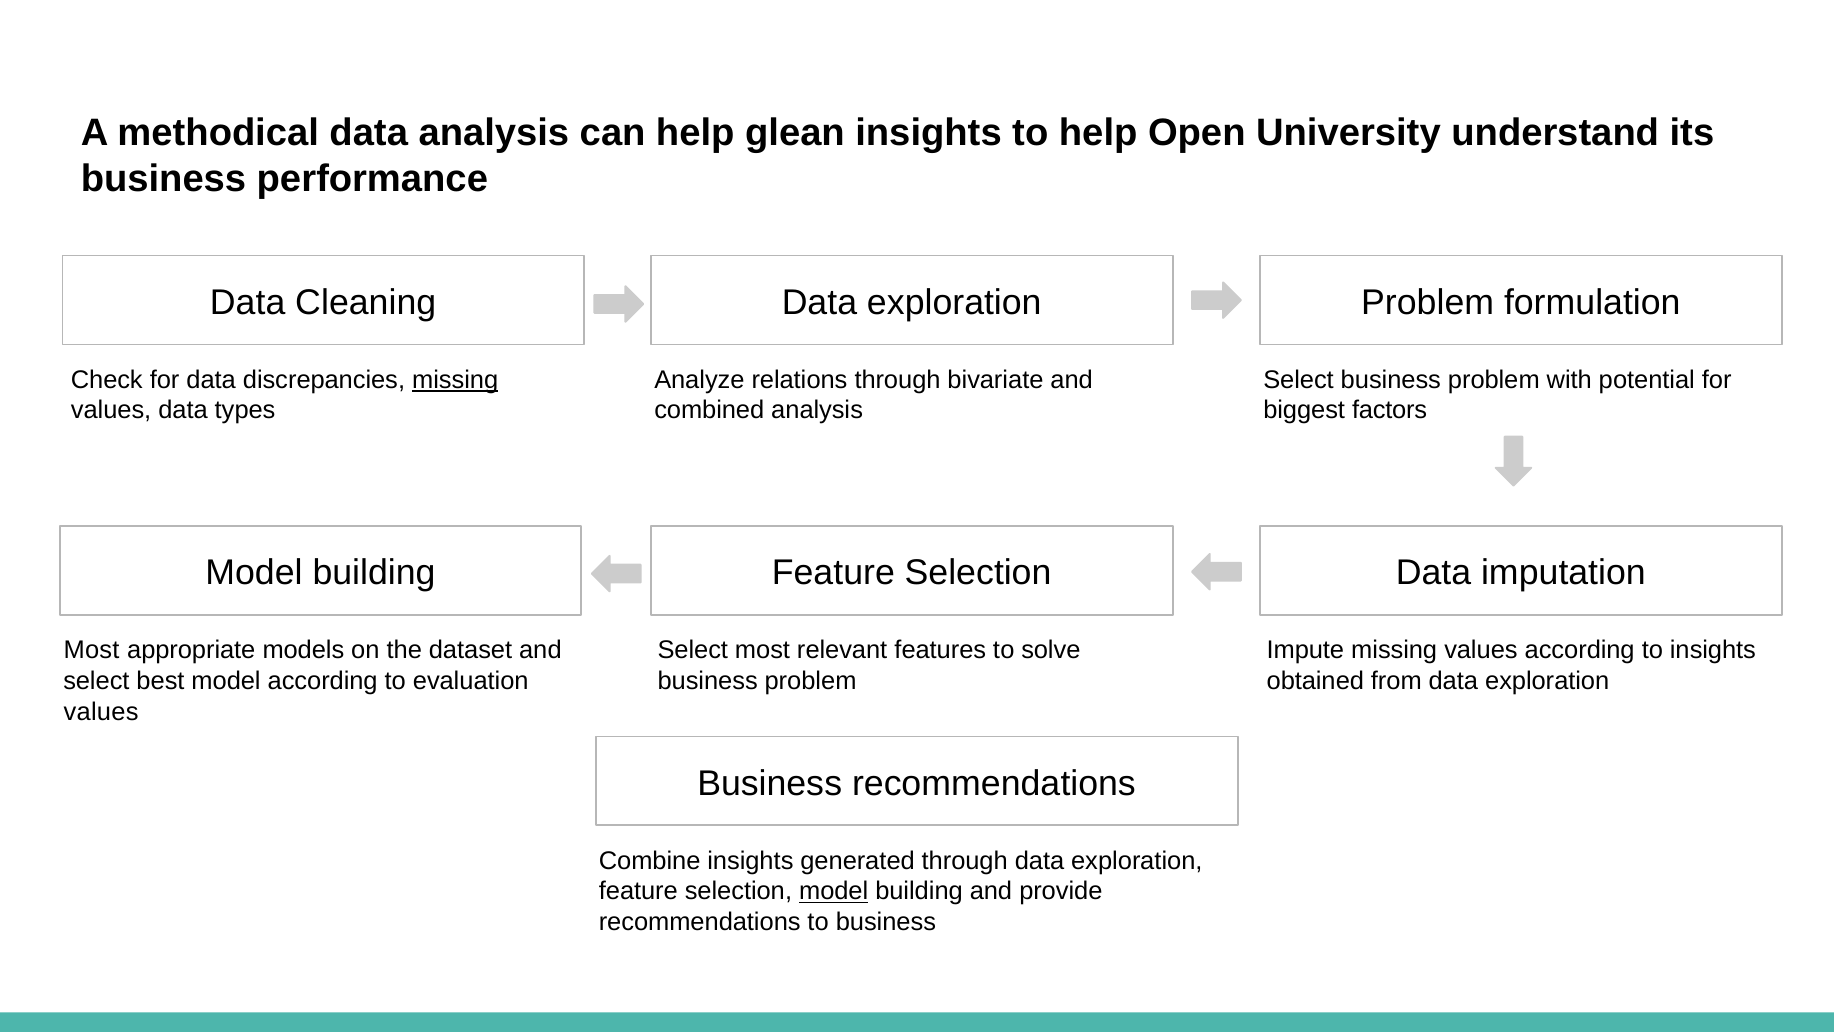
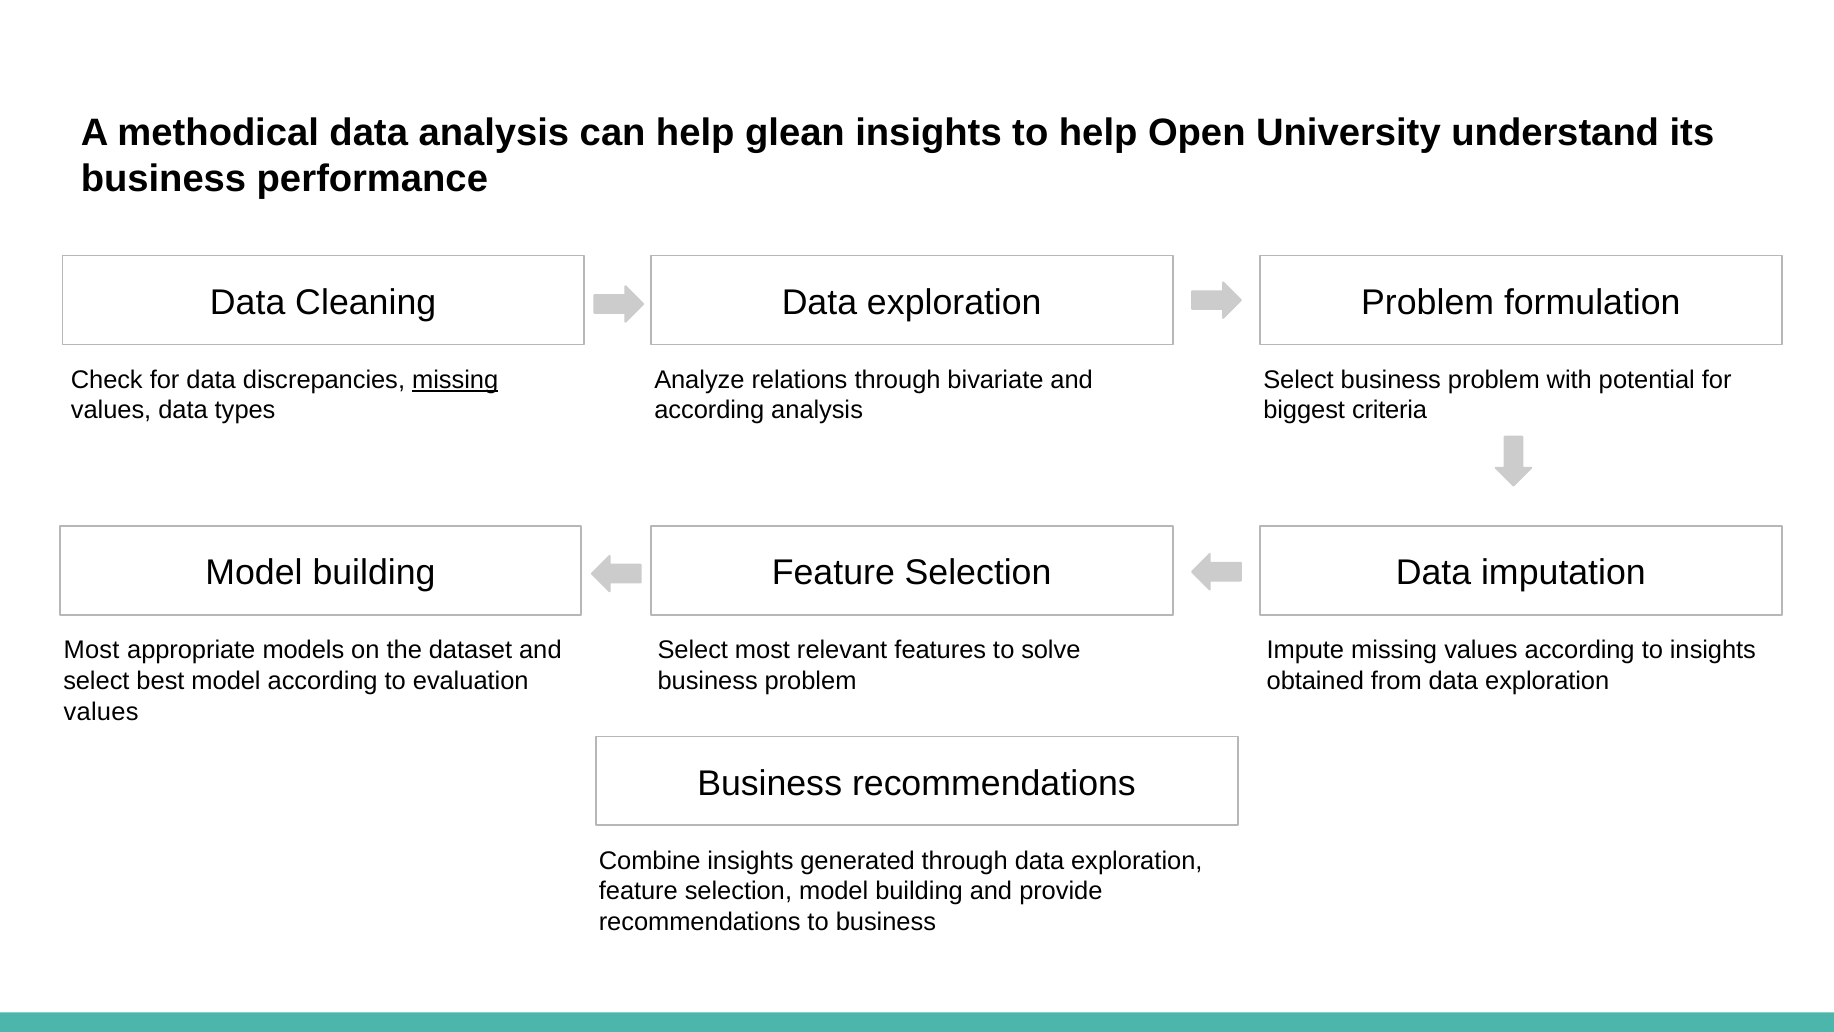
combined at (709, 410): combined -> according
factors: factors -> criteria
model at (834, 891) underline: present -> none
